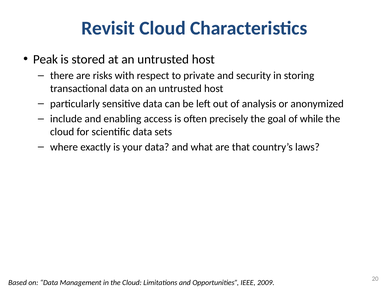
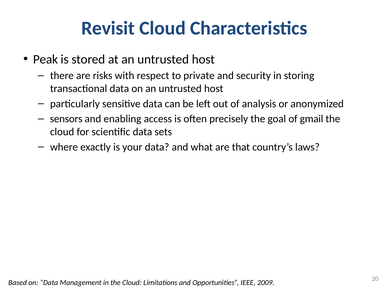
include: include -> sensors
while: while -> gmail
